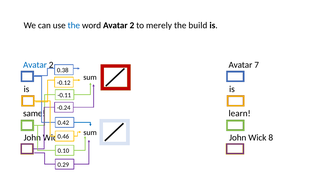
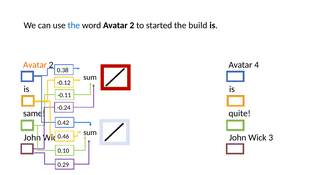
merely: merely -> started
Avatar at (35, 65) colour: blue -> orange
Avatar 7: 7 -> 4
learn: learn -> quite
8: 8 -> 3
